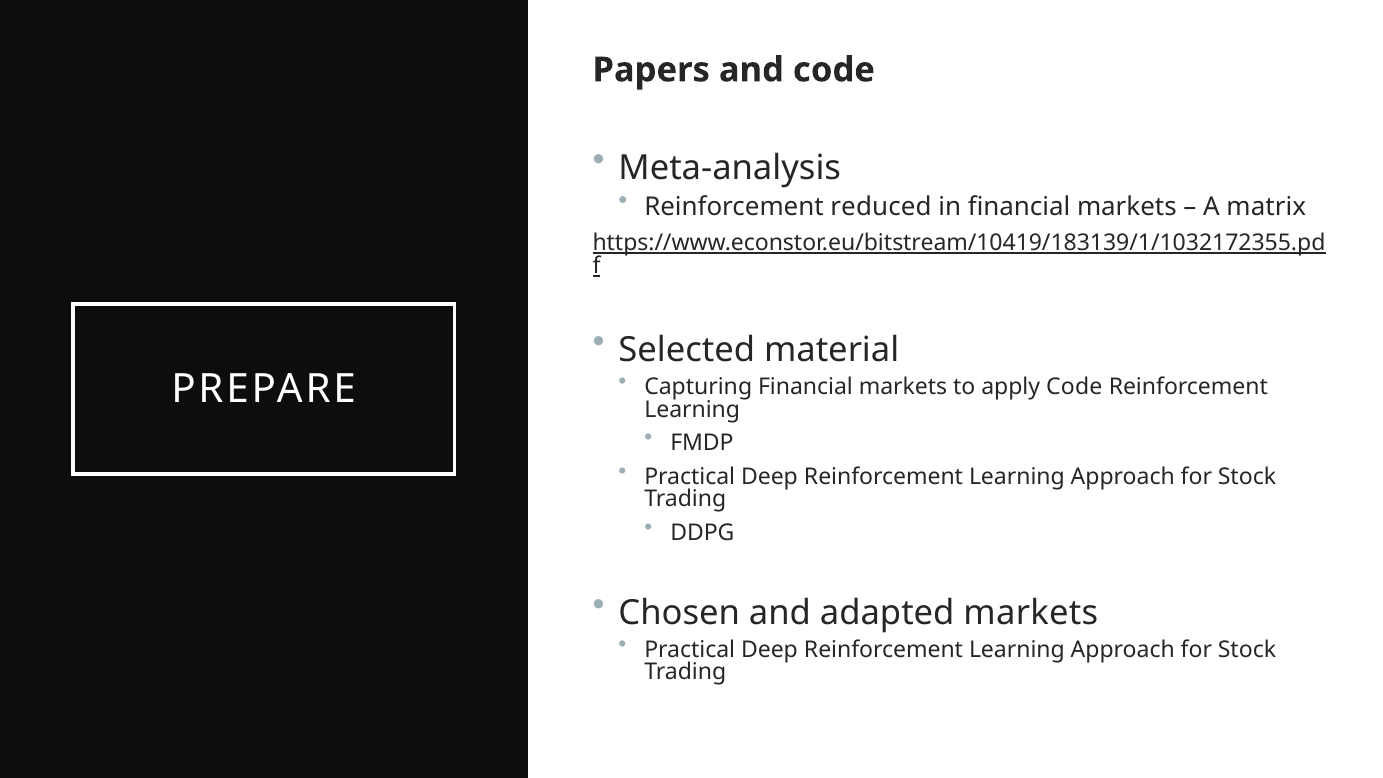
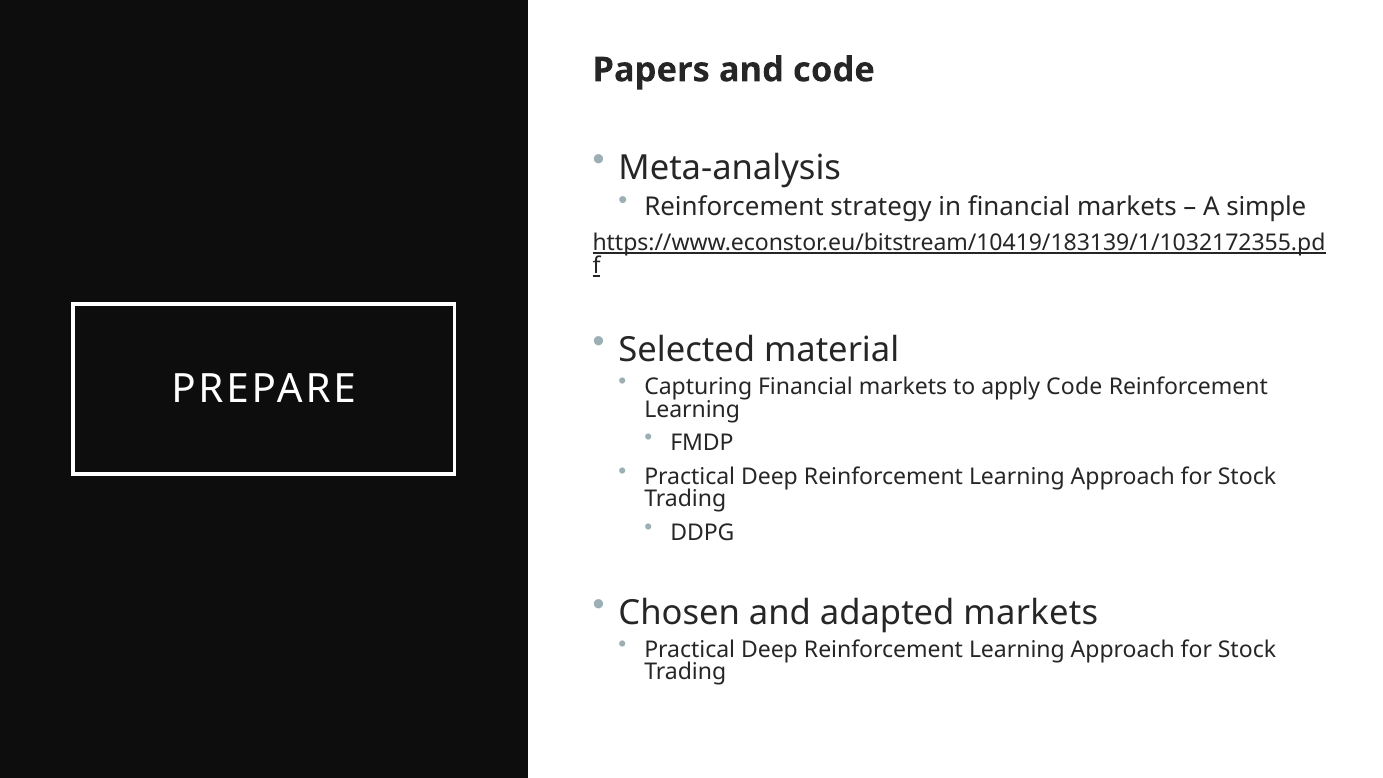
reduced: reduced -> strategy
matrix: matrix -> simple
